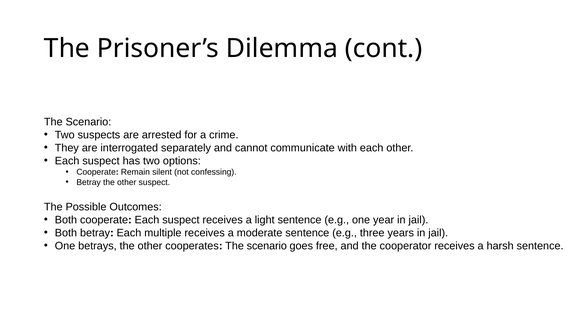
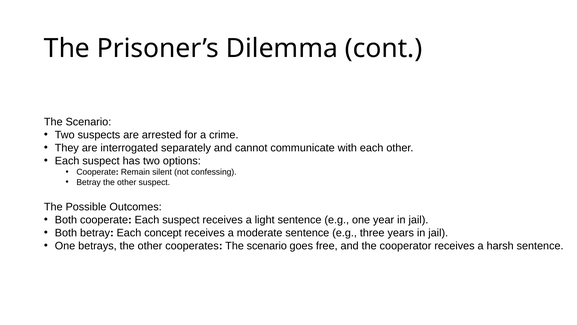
multiple: multiple -> concept
